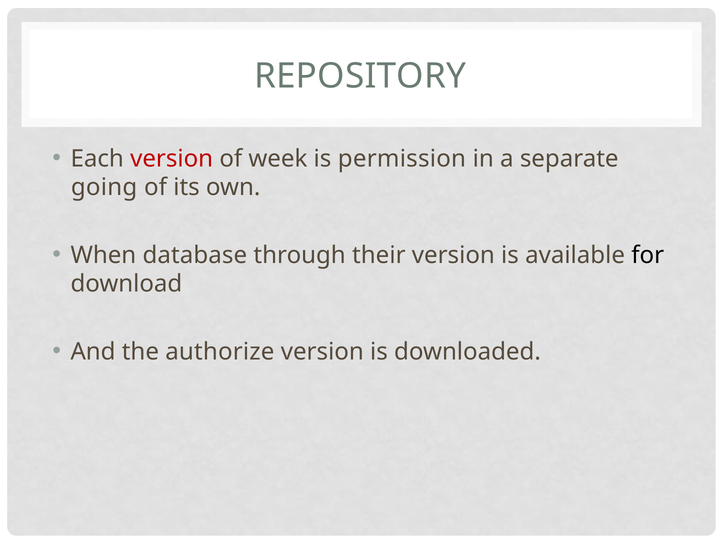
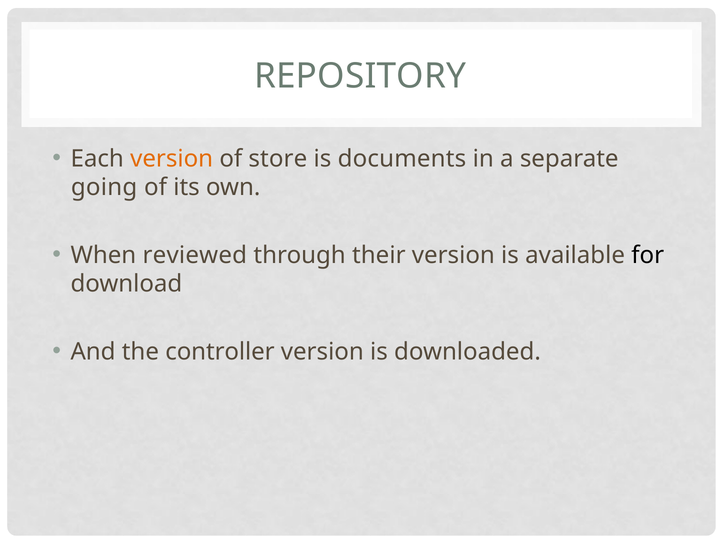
version at (172, 158) colour: red -> orange
week: week -> store
permission: permission -> documents
database: database -> reviewed
authorize: authorize -> controller
